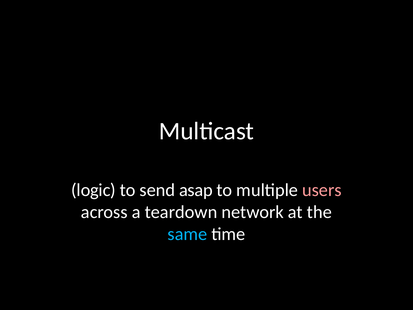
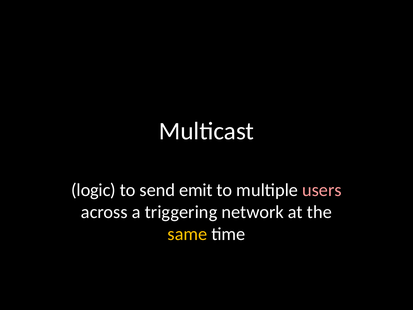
asap: asap -> emit
teardown: teardown -> triggering
same colour: light blue -> yellow
